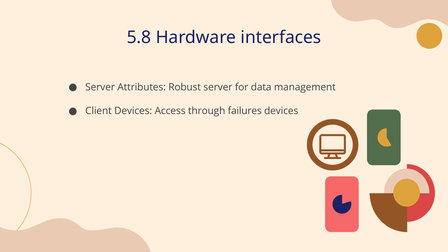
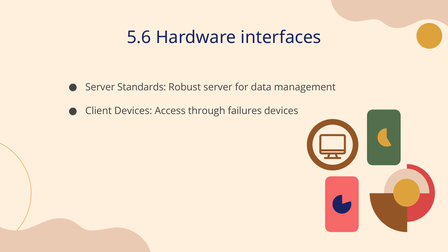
5.8: 5.8 -> 5.6
Attributes: Attributes -> Standards
